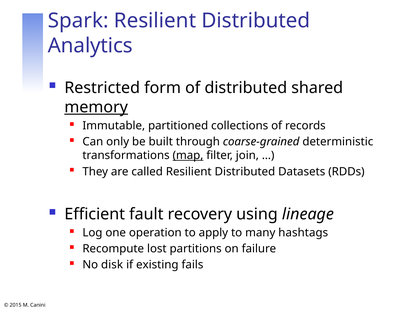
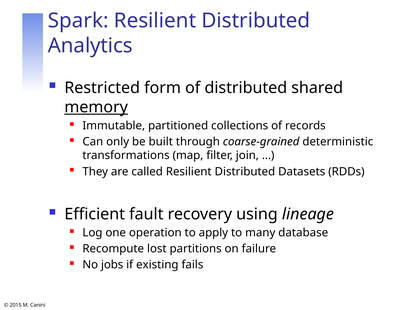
map underline: present -> none
hashtags: hashtags -> database
disk: disk -> jobs
